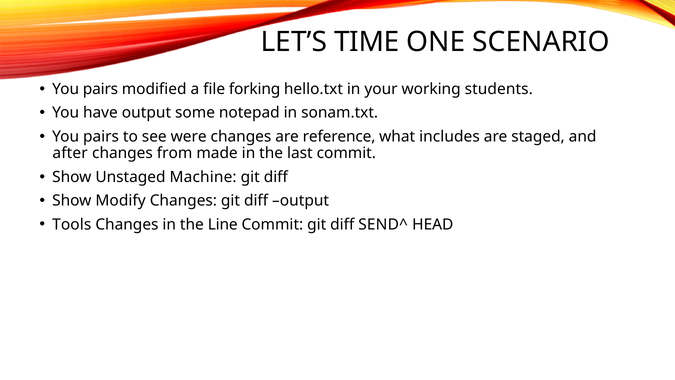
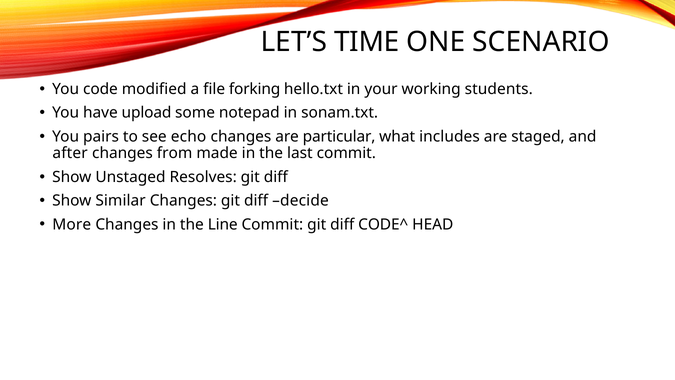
pairs at (100, 89): pairs -> code
have output: output -> upload
were: were -> echo
reference: reference -> particular
Machine: Machine -> Resolves
Modify: Modify -> Similar
diff output: output -> decide
Tools: Tools -> More
SEND^: SEND^ -> CODE^
